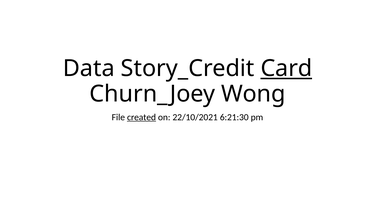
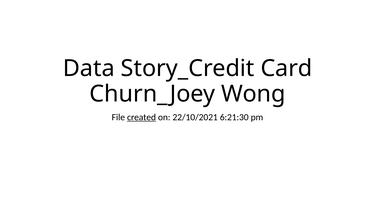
Card underline: present -> none
